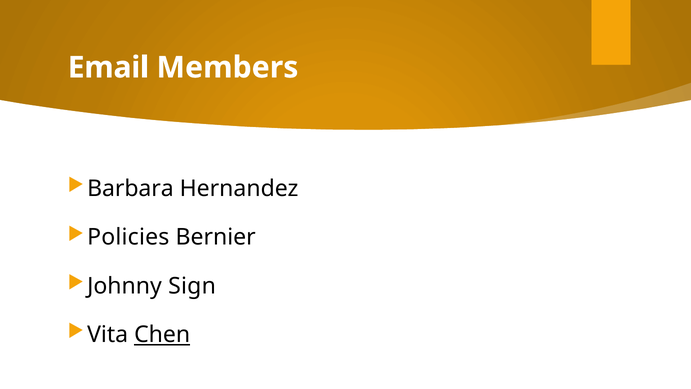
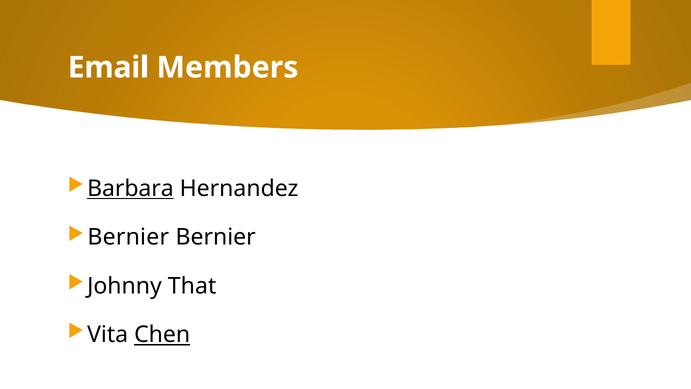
Barbara underline: none -> present
Policies at (128, 237): Policies -> Bernier
Sign: Sign -> That
